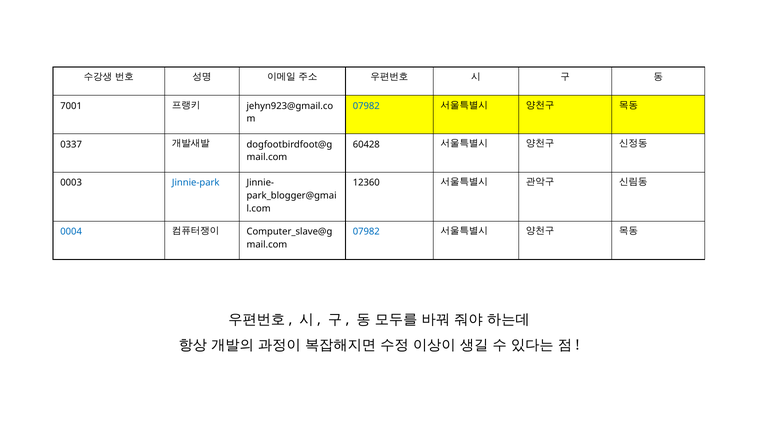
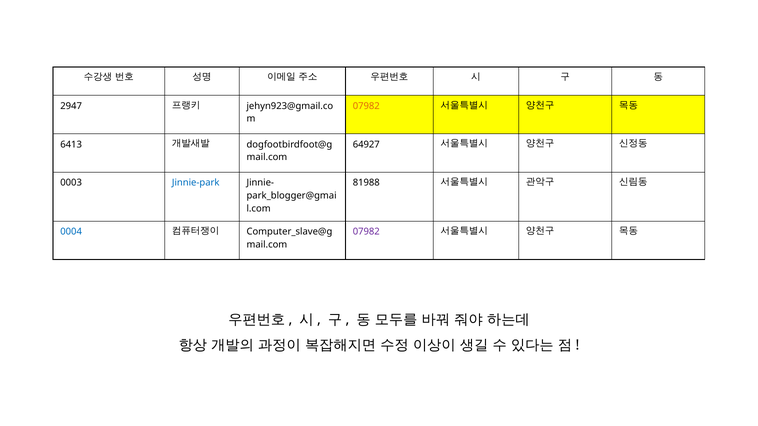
7001: 7001 -> 2947
07982 at (366, 106) colour: blue -> orange
0337: 0337 -> 6413
60428: 60428 -> 64927
12360: 12360 -> 81988
07982 at (366, 232) colour: blue -> purple
